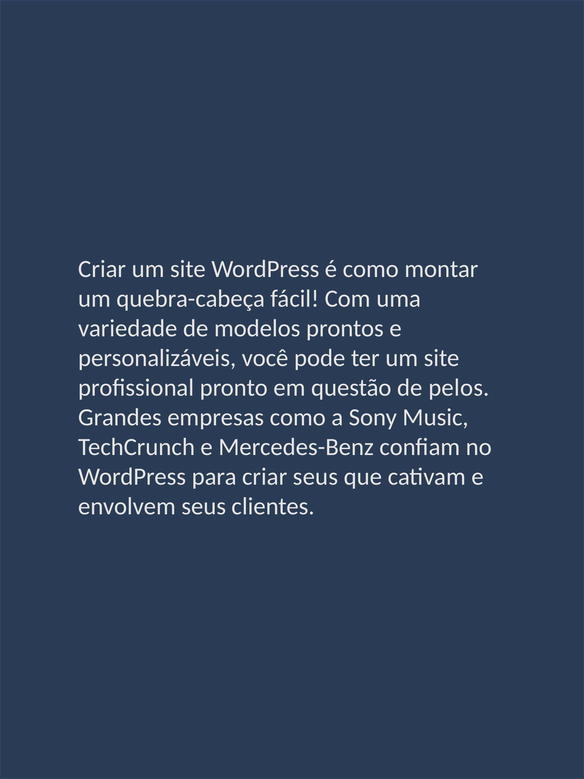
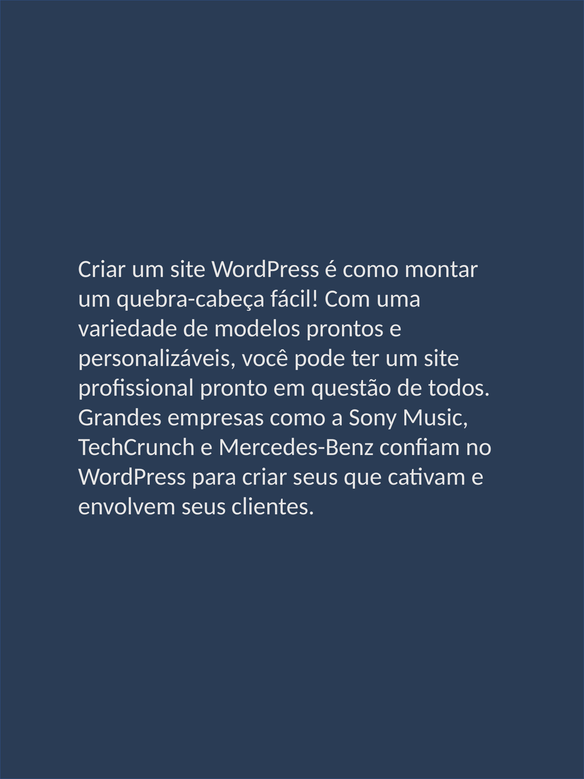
pelos: pelos -> todos
